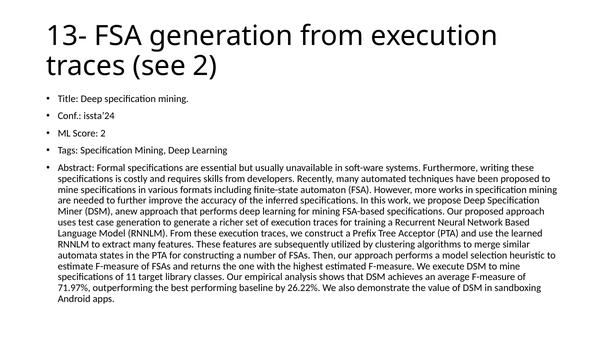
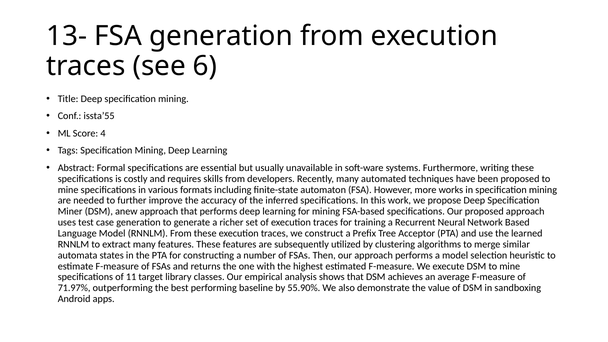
see 2: 2 -> 6
issta’24: issta’24 -> issta’55
Score 2: 2 -> 4
26.22%: 26.22% -> 55.90%
